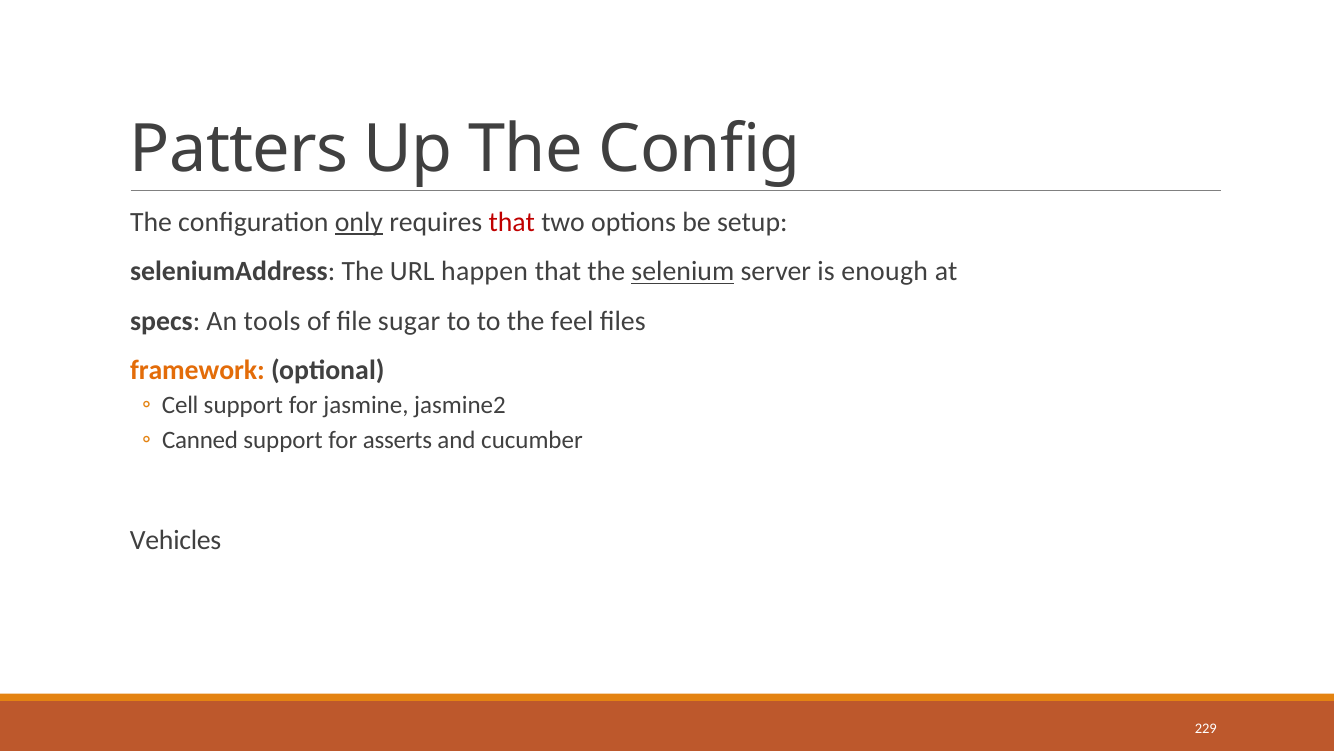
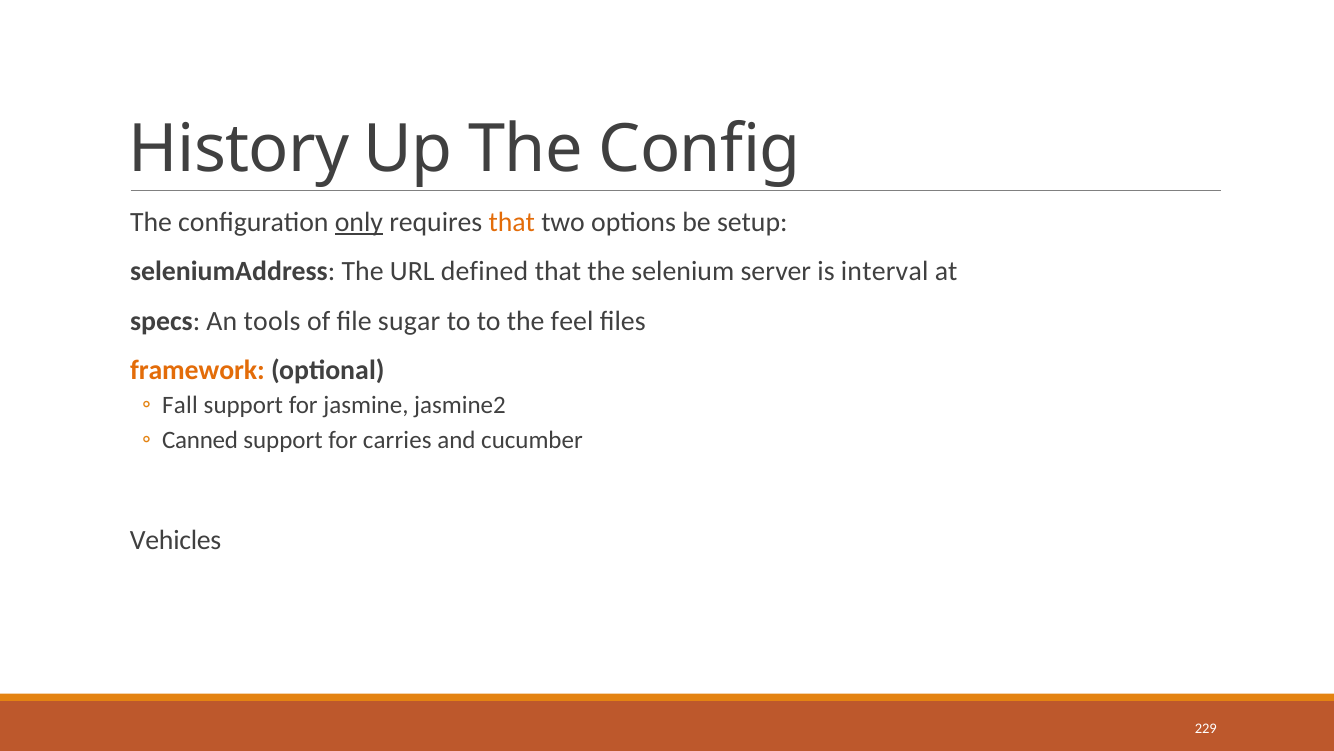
Patters: Patters -> History
that at (512, 222) colour: red -> orange
happen: happen -> defined
selenium underline: present -> none
enough: enough -> interval
Cell: Cell -> Fall
asserts: asserts -> carries
